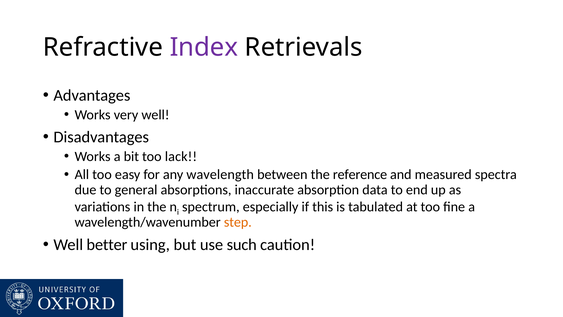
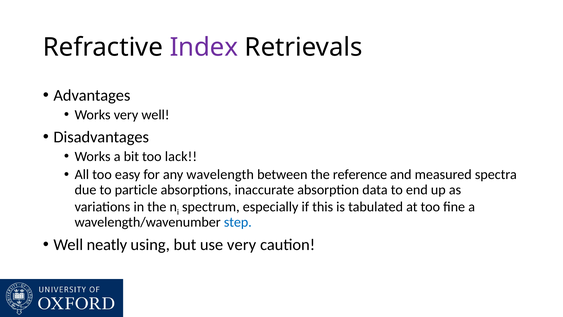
general: general -> particle
step colour: orange -> blue
better: better -> neatly
use such: such -> very
